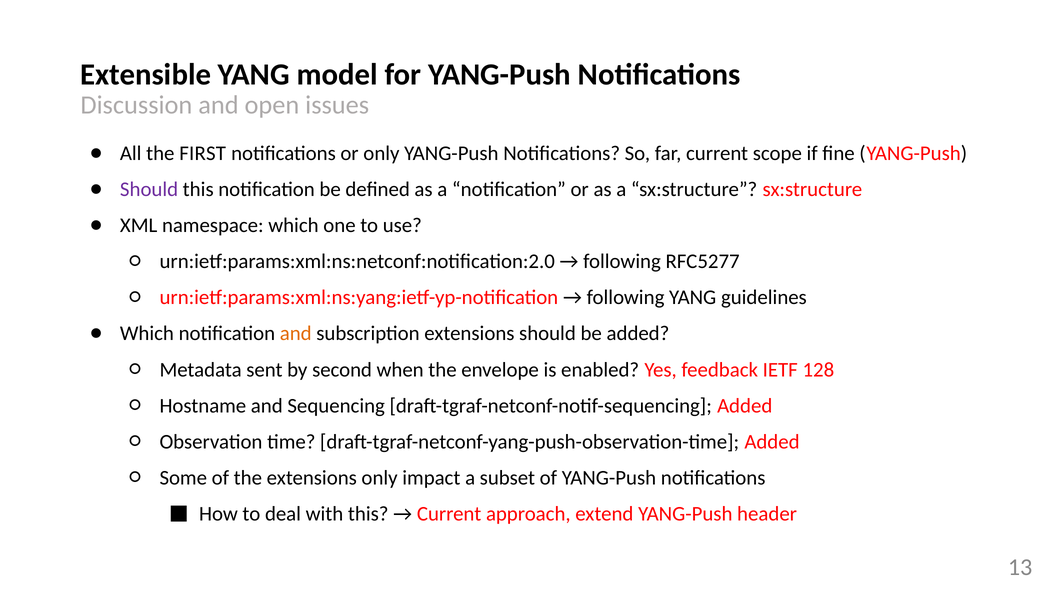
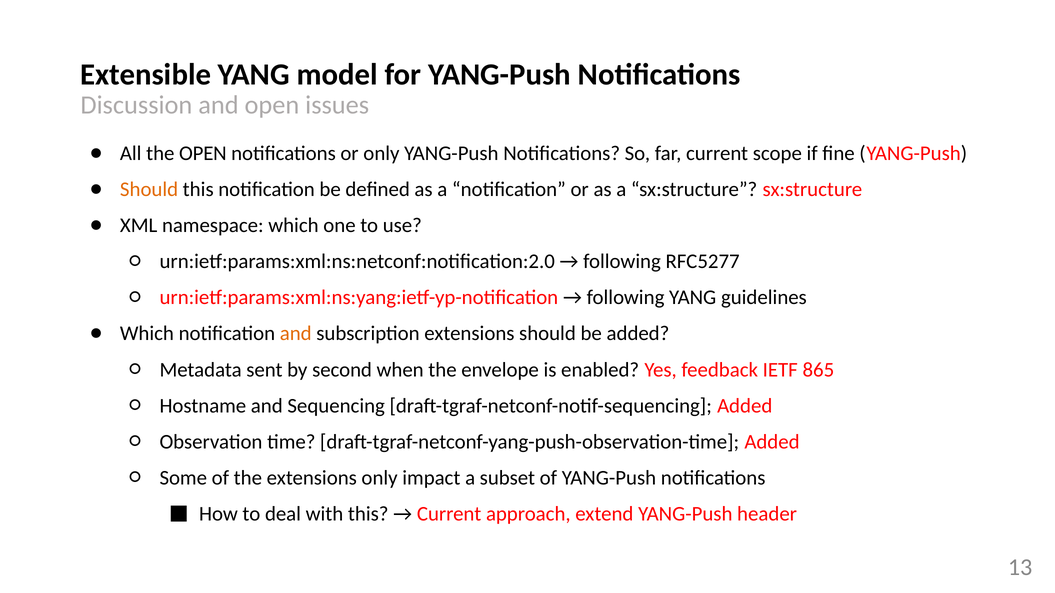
the FIRST: FIRST -> OPEN
Should at (149, 190) colour: purple -> orange
128: 128 -> 865
